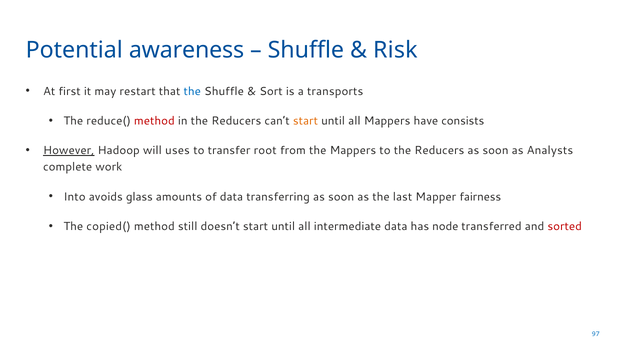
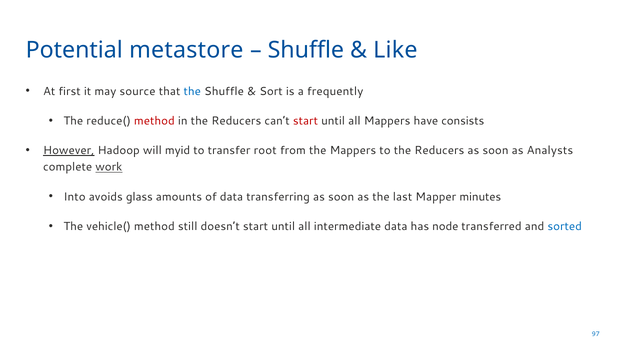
awareness: awareness -> metastore
Risk: Risk -> Like
restart: restart -> source
transports: transports -> frequently
start at (305, 121) colour: orange -> red
uses: uses -> myid
work underline: none -> present
fairness: fairness -> minutes
copied(: copied( -> vehicle(
sorted colour: red -> blue
